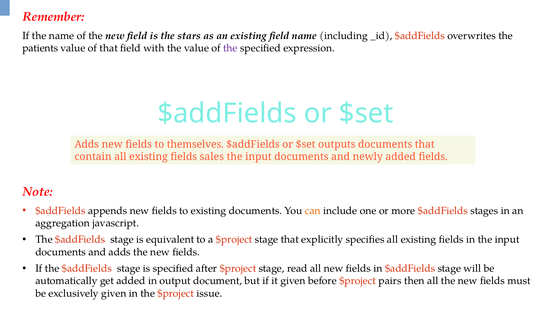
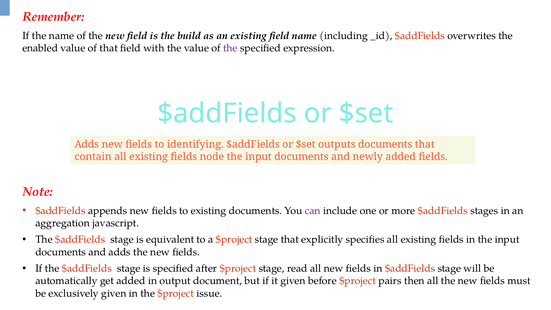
stars: stars -> build
patients: patients -> enabled
themselves: themselves -> identifying
sales: sales -> node
can colour: orange -> purple
